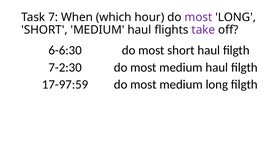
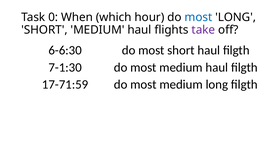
7: 7 -> 0
most at (198, 17) colour: purple -> blue
7-2:30: 7-2:30 -> 7-1:30
17-97:59: 17-97:59 -> 17-71:59
